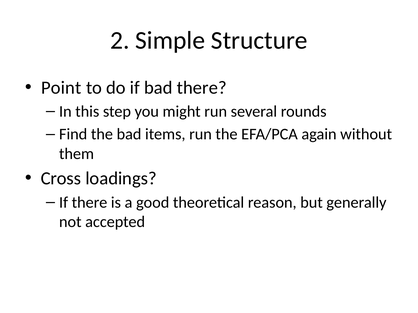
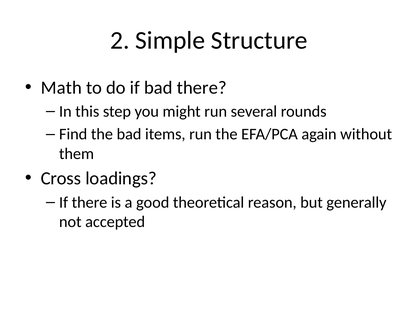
Point: Point -> Math
